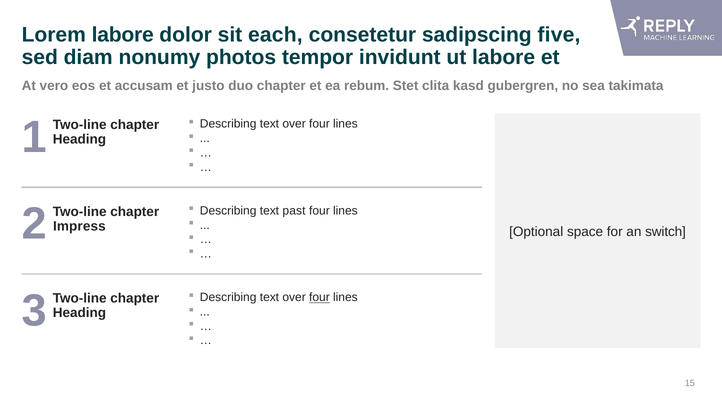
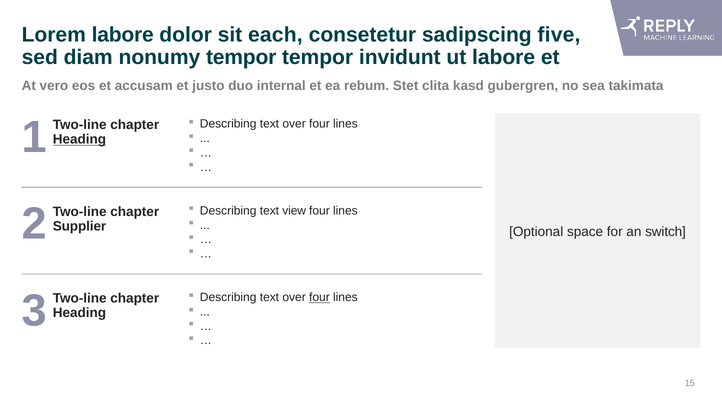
nonumy photos: photos -> tempor
duo chapter: chapter -> internal
Heading at (79, 139) underline: none -> present
past: past -> view
Impress: Impress -> Supplier
